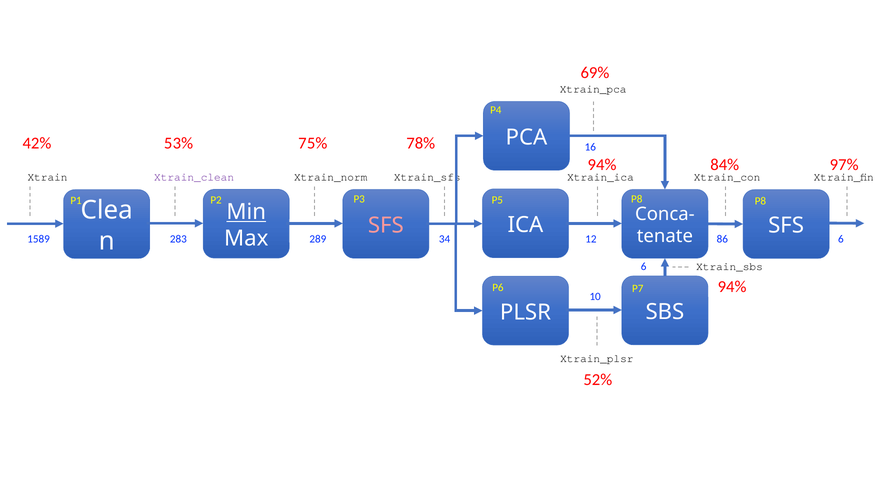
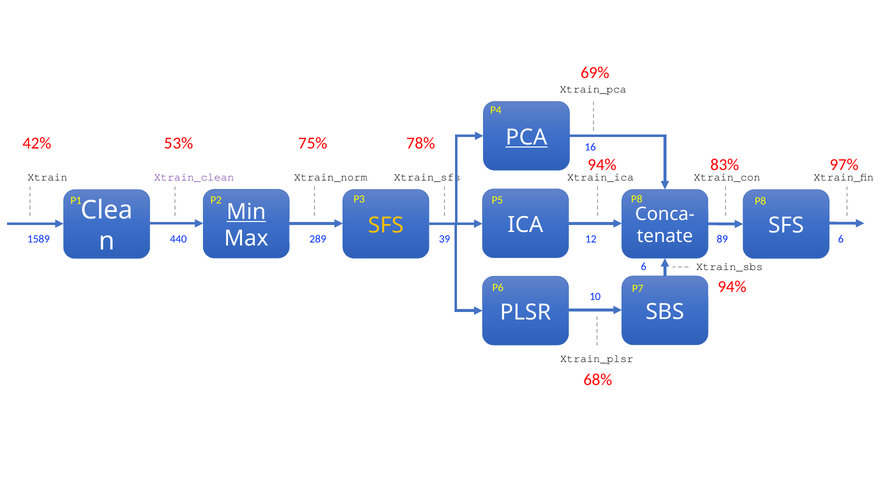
PCA underline: none -> present
84%: 84% -> 83%
SFS at (386, 225) colour: pink -> yellow
283: 283 -> 440
34: 34 -> 39
86: 86 -> 89
52%: 52% -> 68%
